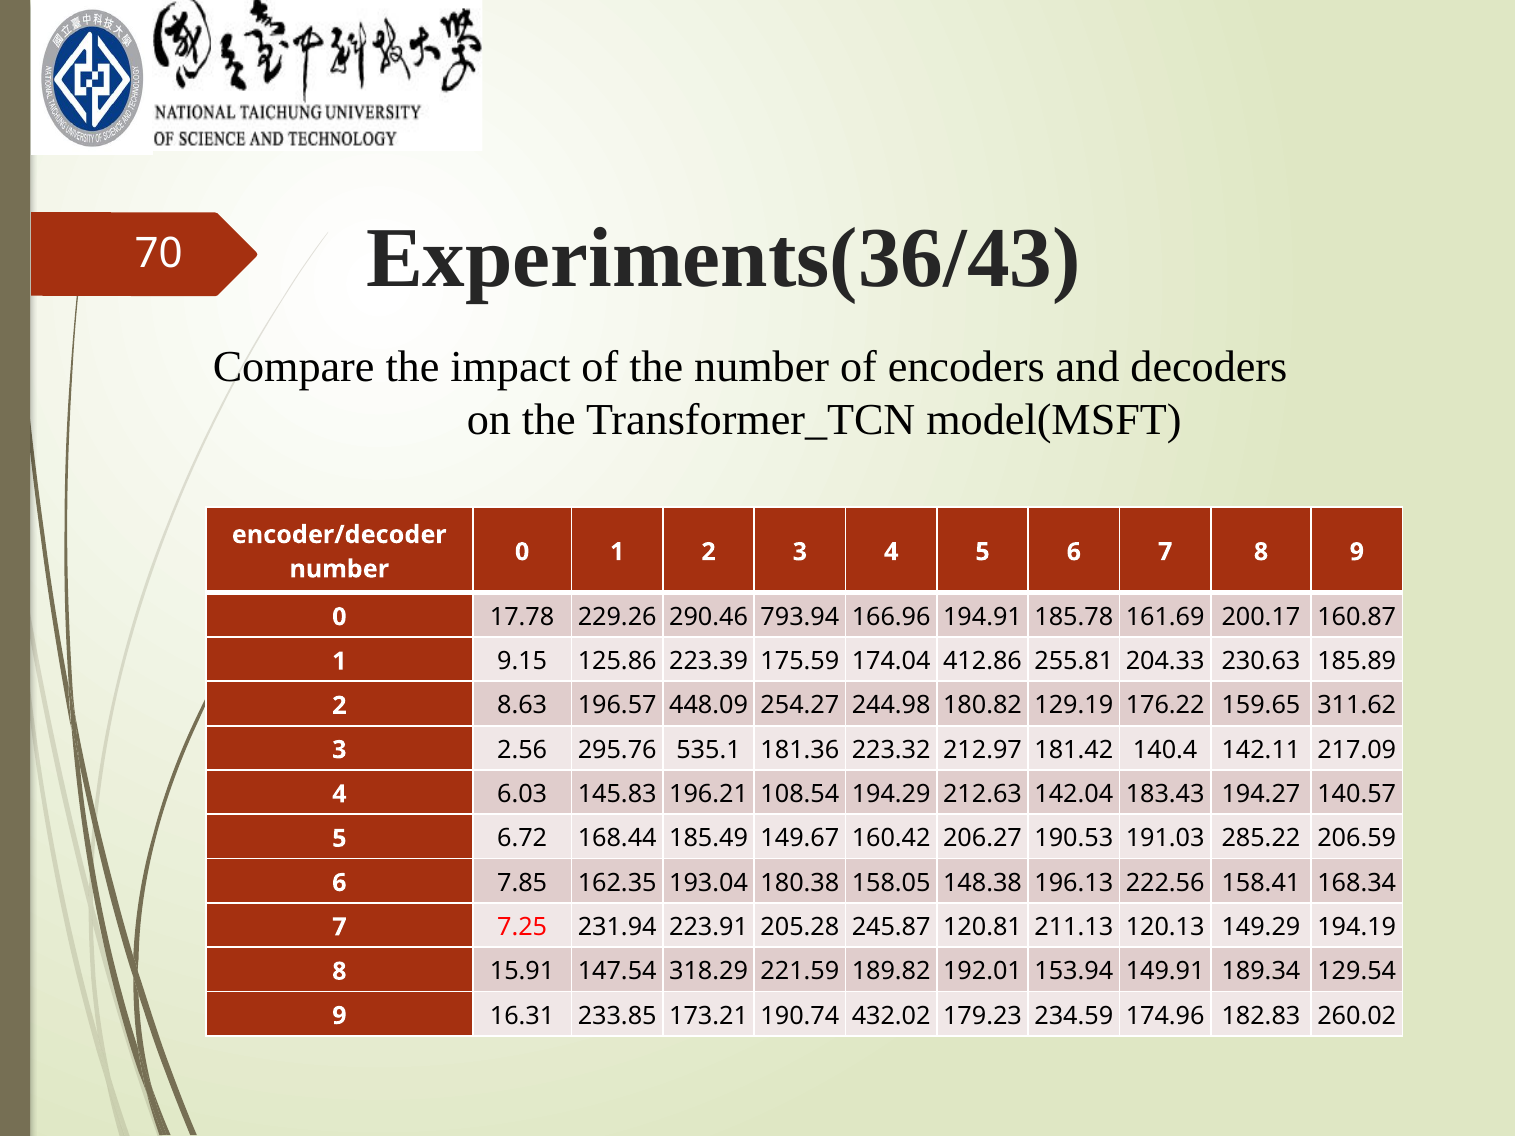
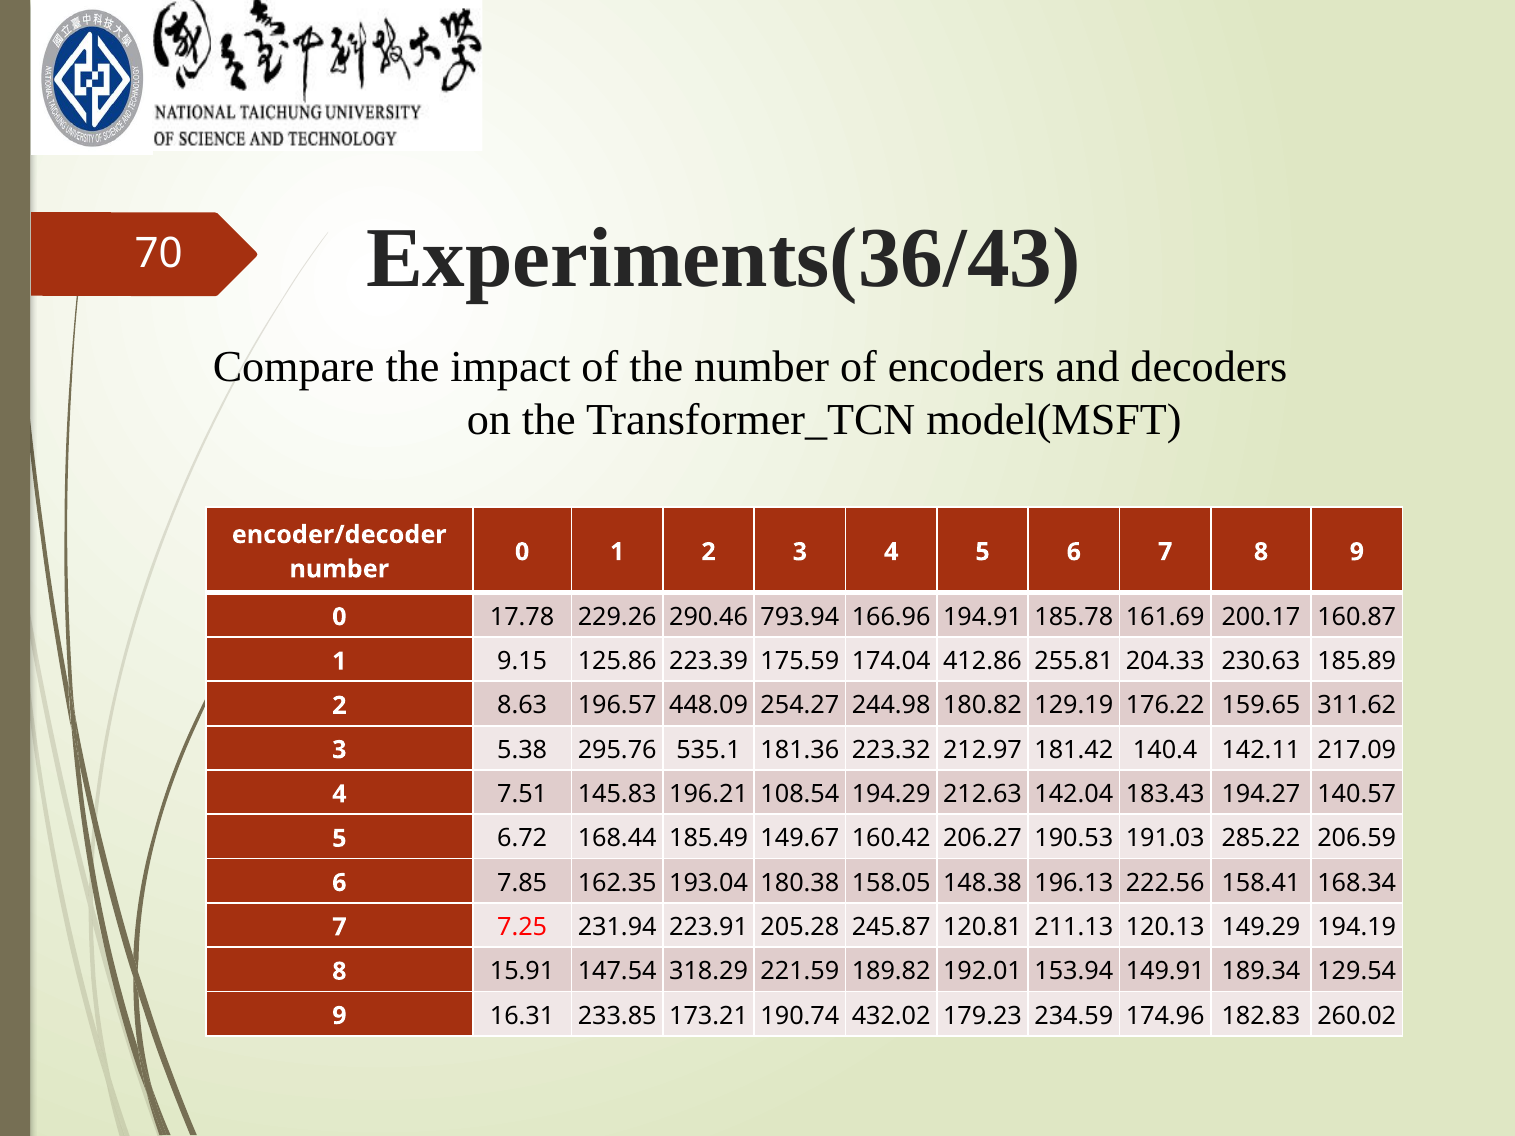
2.56: 2.56 -> 5.38
6.03: 6.03 -> 7.51
